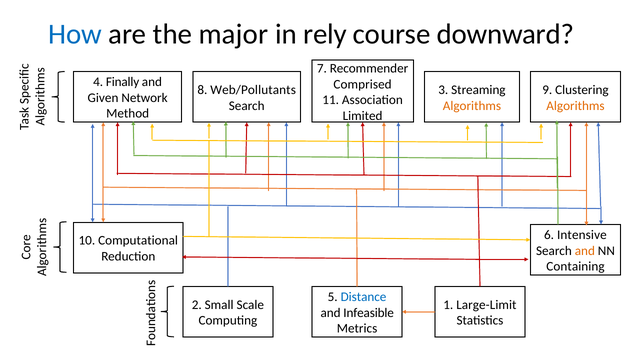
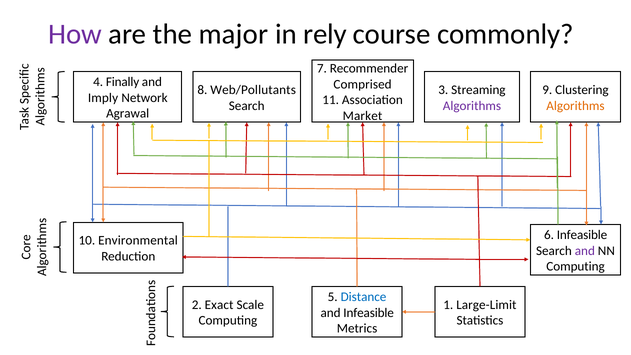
How colour: blue -> purple
downward: downward -> commonly
Given: Given -> Imply
Algorithms at (472, 106) colour: orange -> purple
Method: Method -> Agrawal
Limited: Limited -> Market
6 Intensive: Intensive -> Infeasible
Computational: Computational -> Environmental
and at (585, 251) colour: orange -> purple
Containing at (575, 267): Containing -> Computing
Small: Small -> Exact
